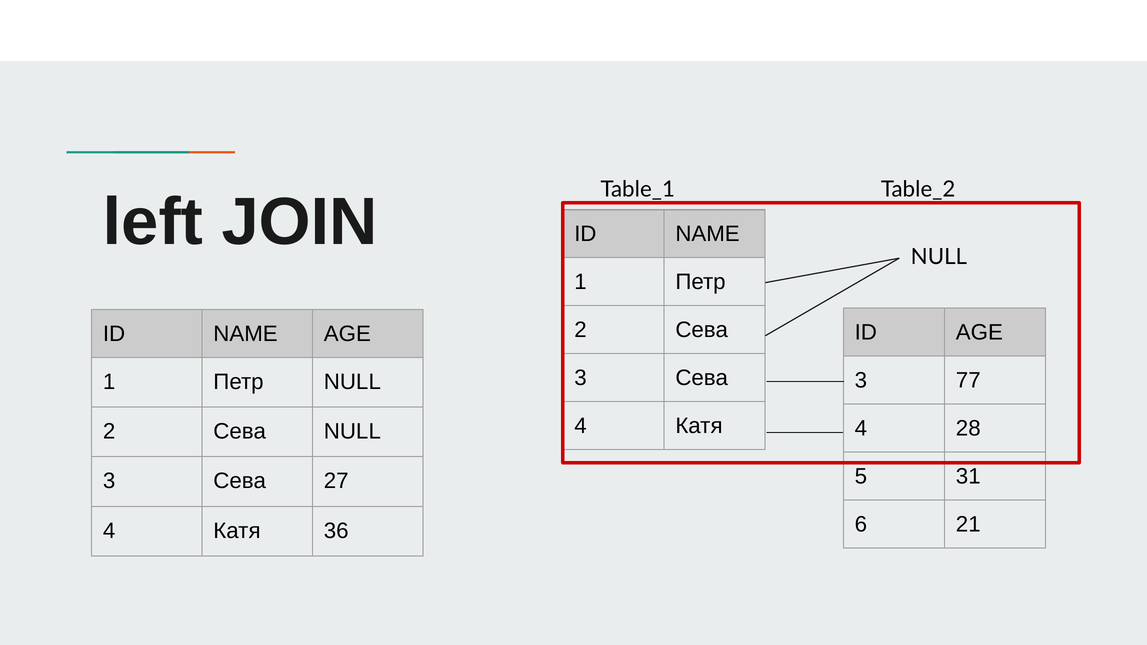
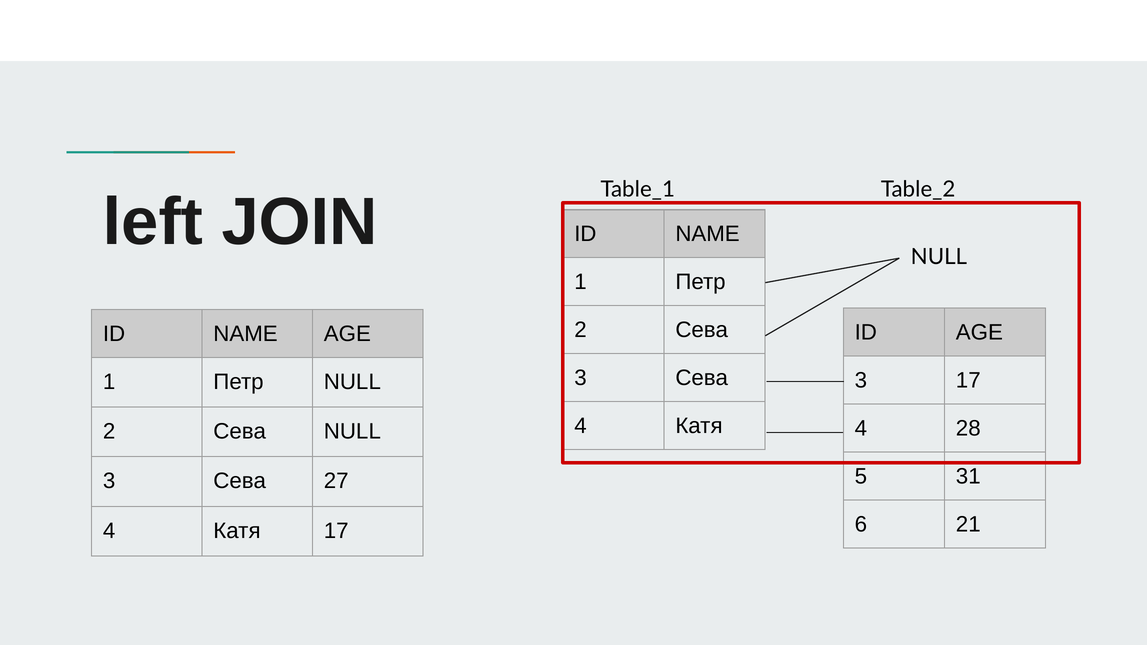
3 77: 77 -> 17
Катя 36: 36 -> 17
